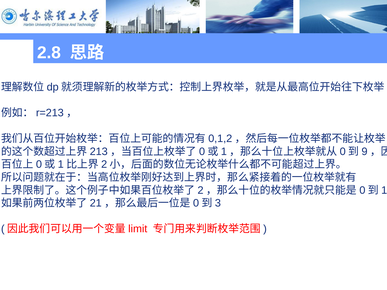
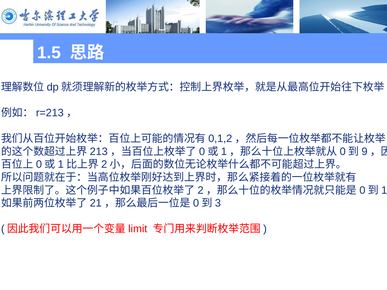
2.8: 2.8 -> 1.5
